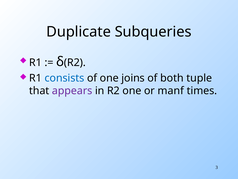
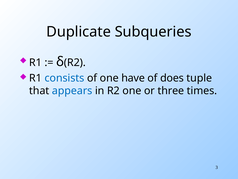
joins: joins -> have
both: both -> does
appears colour: purple -> blue
manf: manf -> three
